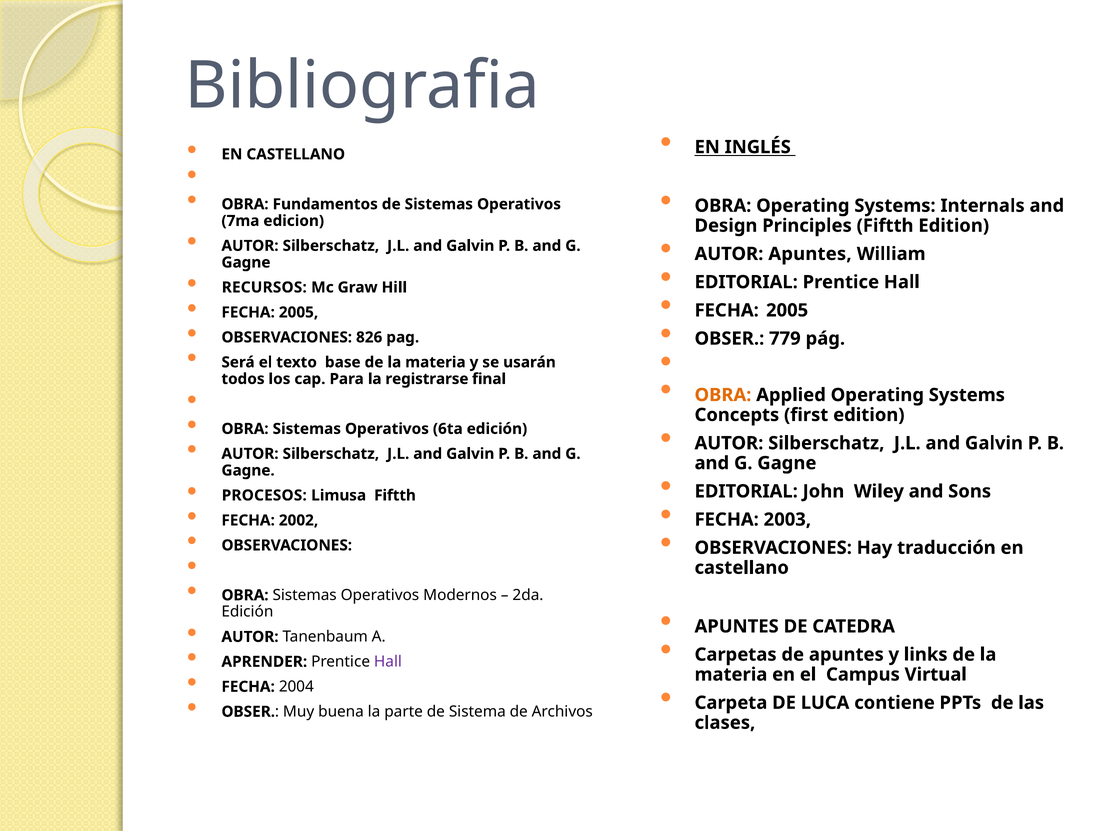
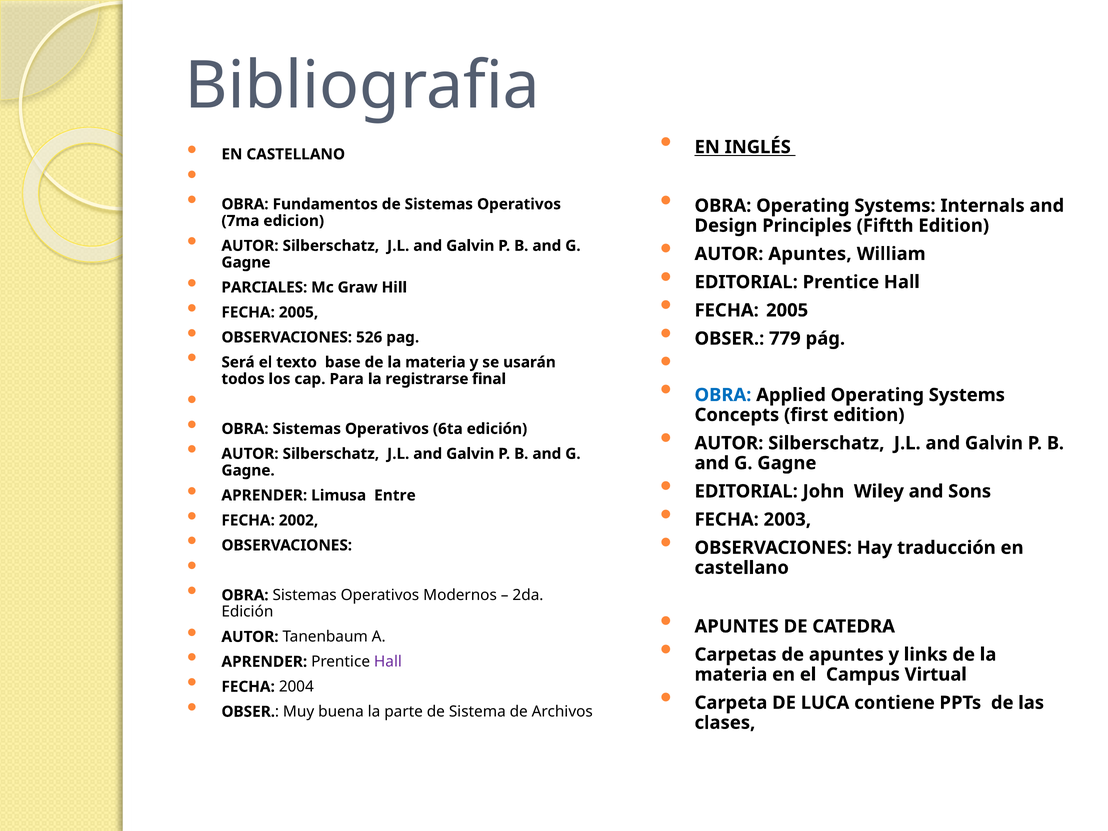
RECURSOS: RECURSOS -> PARCIALES
826: 826 -> 526
OBRA at (723, 395) colour: orange -> blue
PROCESOS at (264, 495): PROCESOS -> APRENDER
Limusa Fiftth: Fiftth -> Entre
